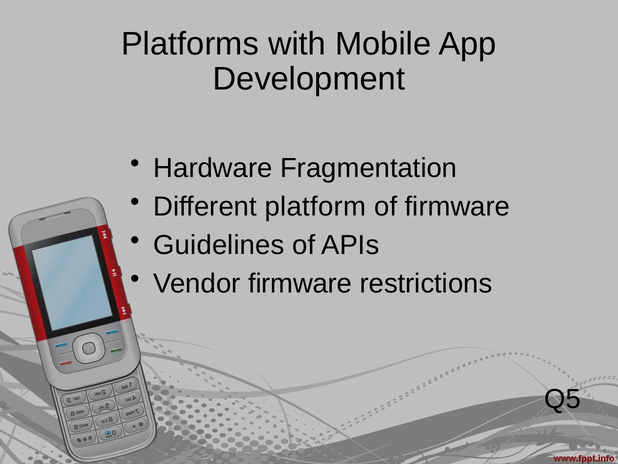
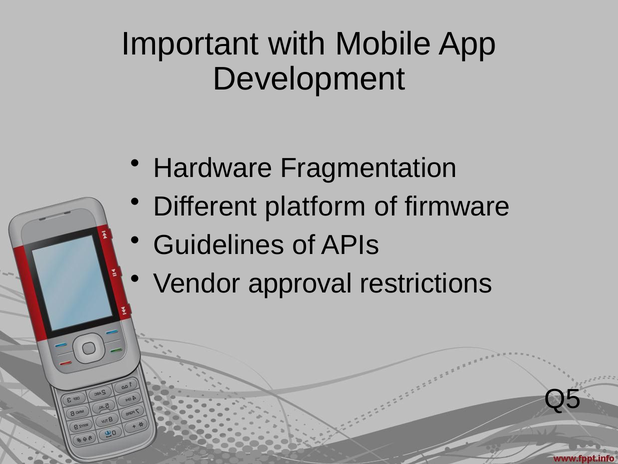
Platforms: Platforms -> Important
Vendor firmware: firmware -> approval
